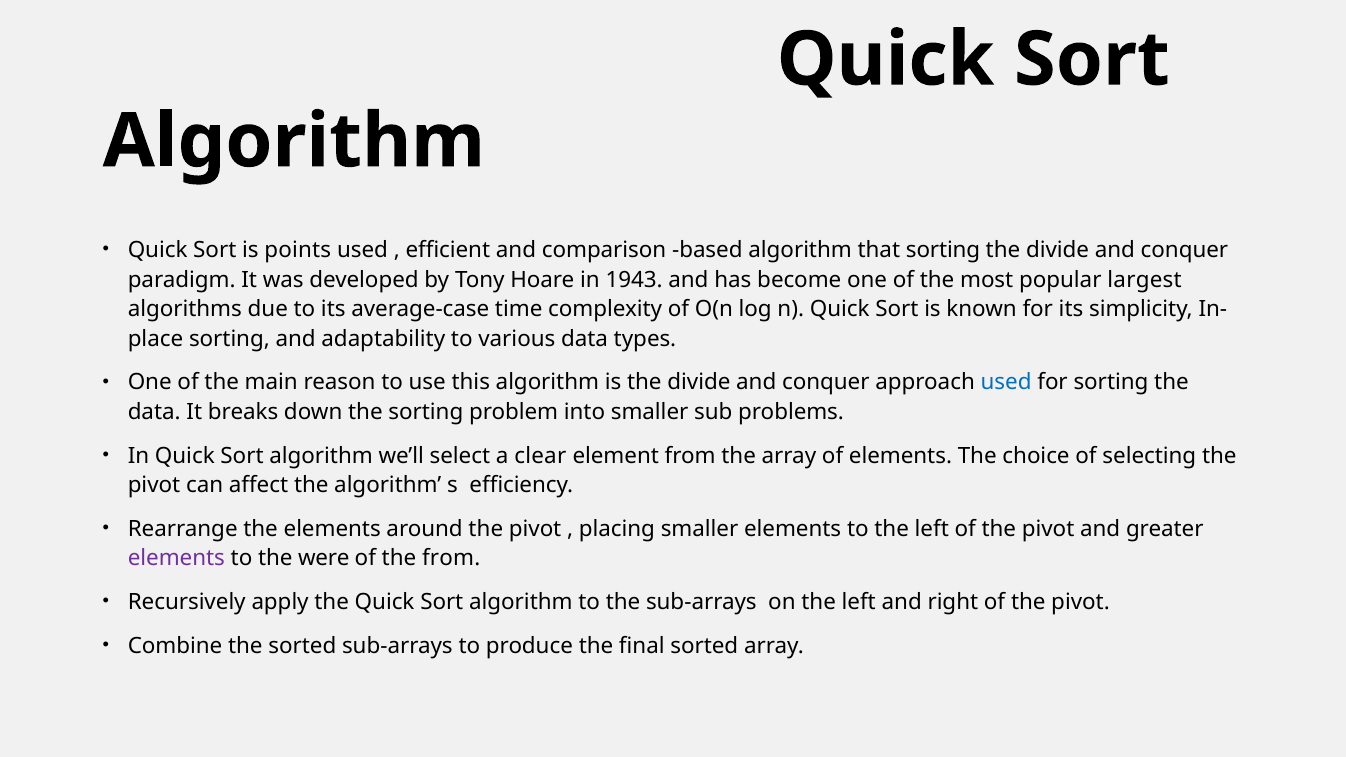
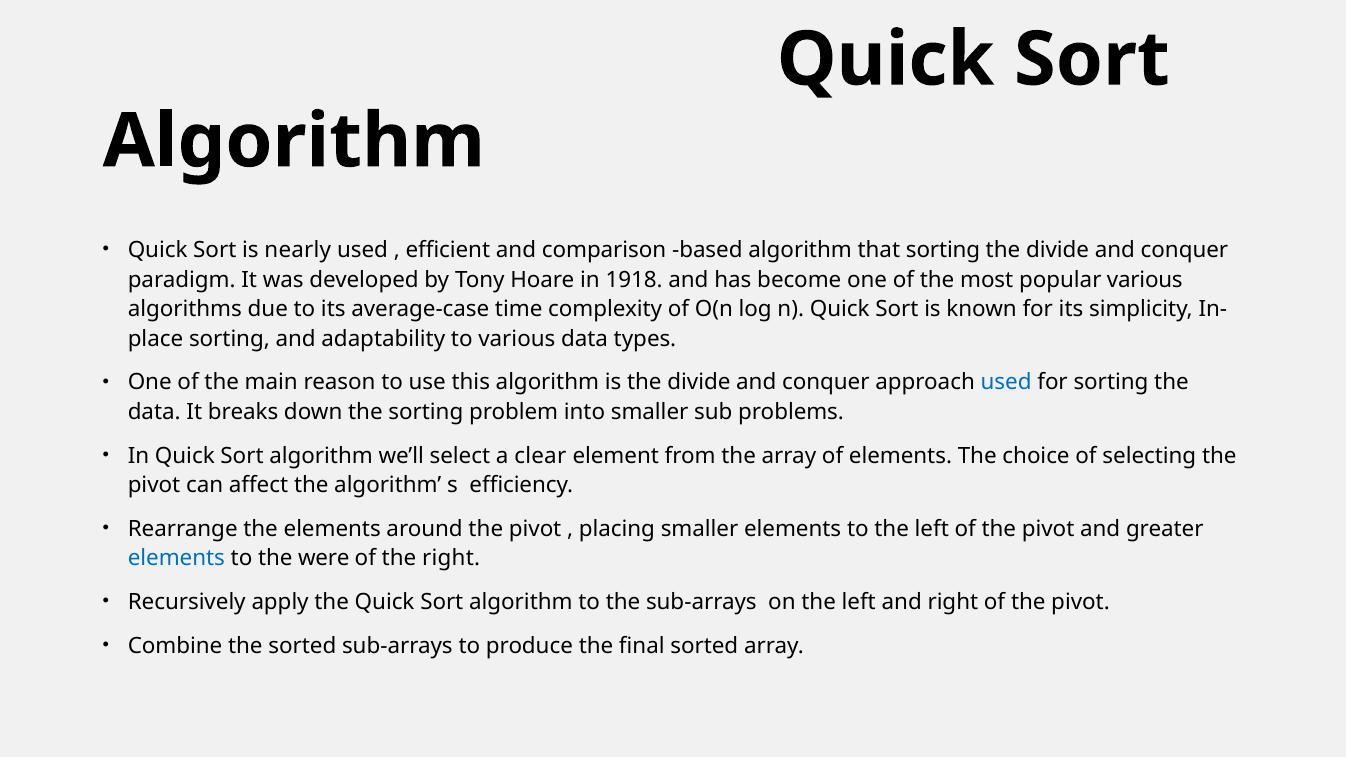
points: points -> nearly
1943: 1943 -> 1918
popular largest: largest -> various
elements at (176, 559) colour: purple -> blue
the from: from -> right
